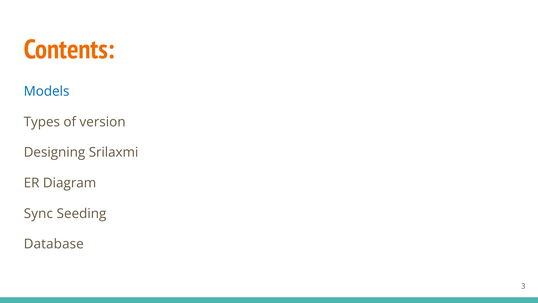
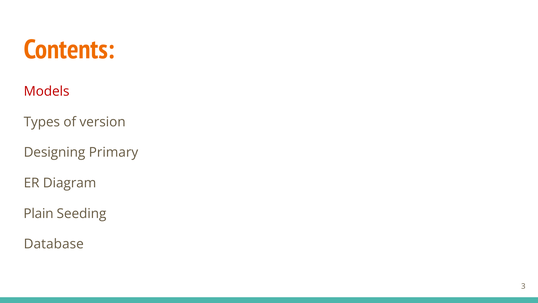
Models colour: blue -> red
Srilaxmi: Srilaxmi -> Primary
Sync: Sync -> Plain
